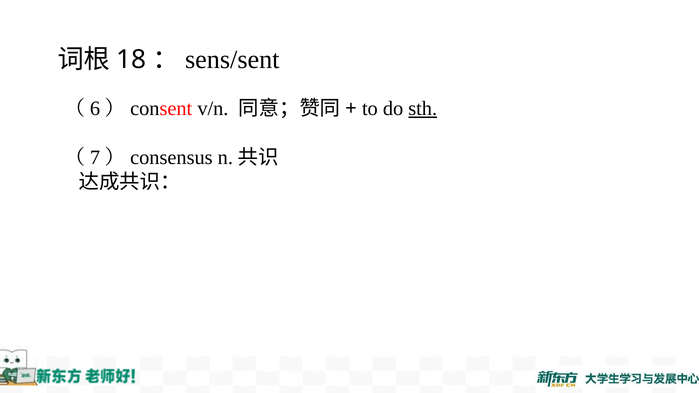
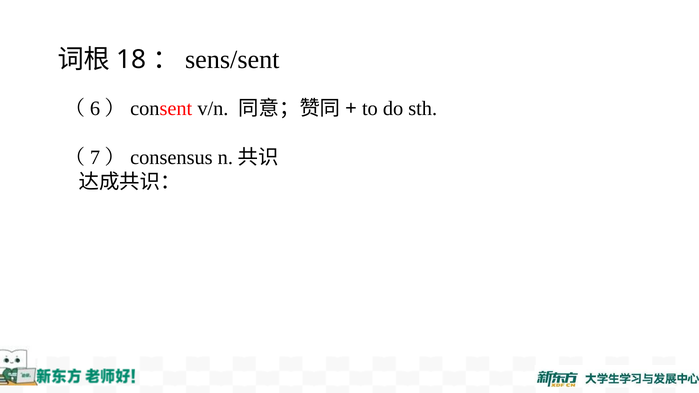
sth underline: present -> none
